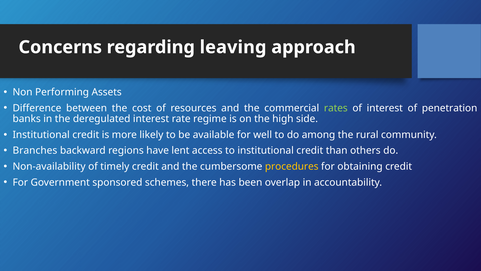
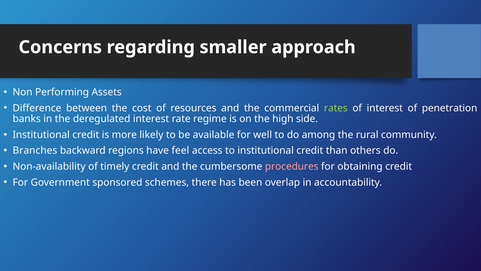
leaving: leaving -> smaller
lent: lent -> feel
procedures colour: yellow -> pink
